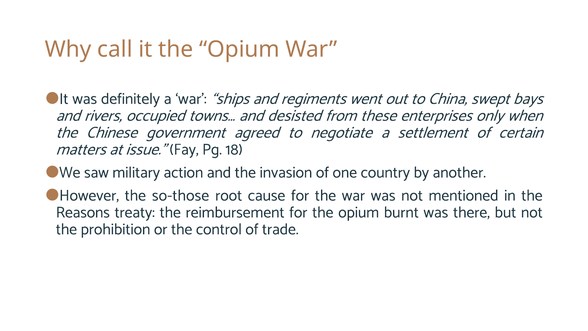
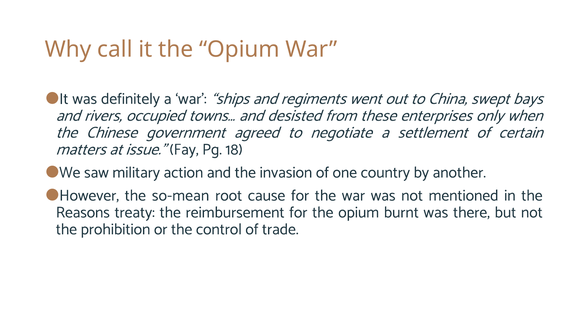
so-those: so-those -> so-mean
